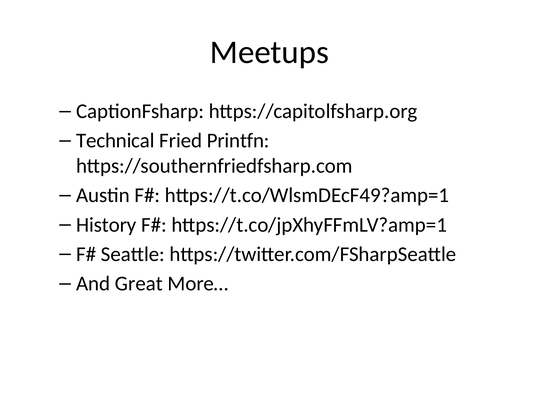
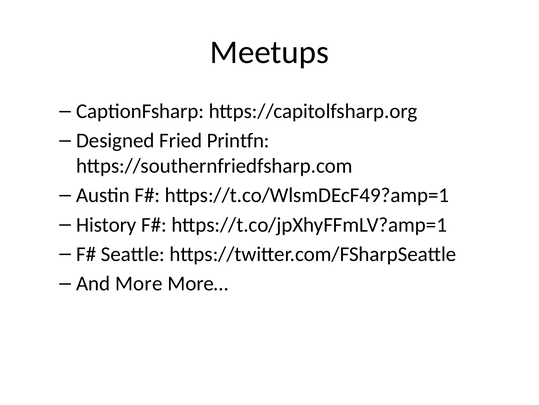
Technical: Technical -> Designed
Great: Great -> More
